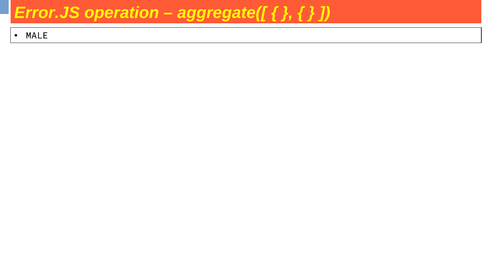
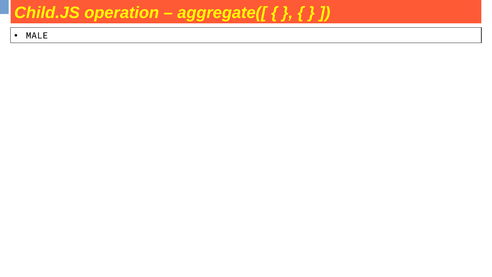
Error.JS: Error.JS -> Child.JS
